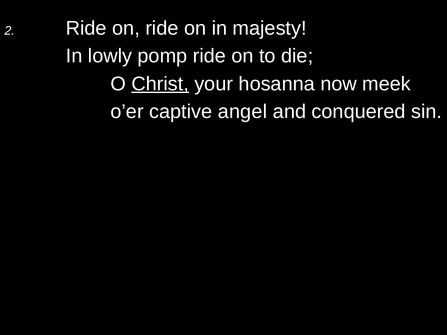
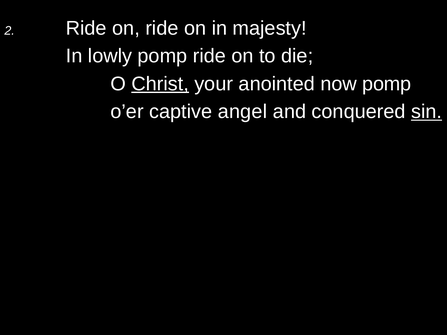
hosanna: hosanna -> anointed
now meek: meek -> pomp
sin underline: none -> present
